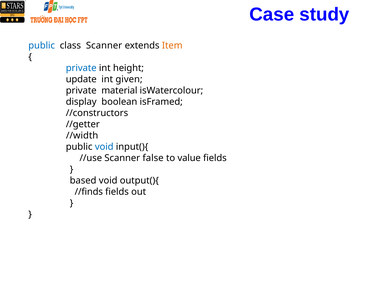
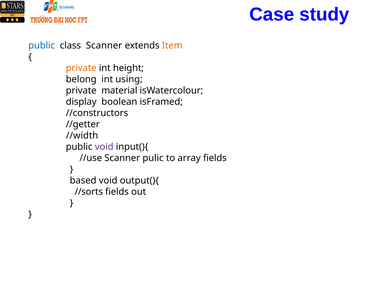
private at (81, 68) colour: blue -> orange
update: update -> belong
given: given -> using
void at (104, 147) colour: blue -> purple
false: false -> pulic
value: value -> array
//finds: //finds -> //sorts
